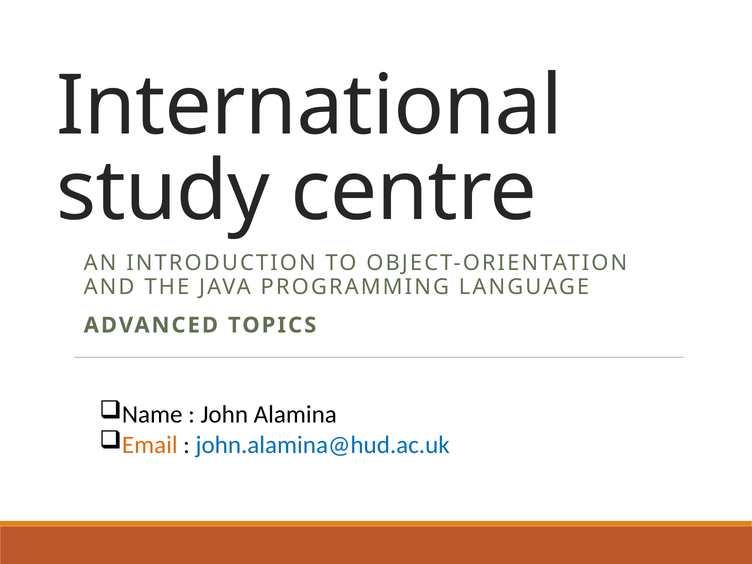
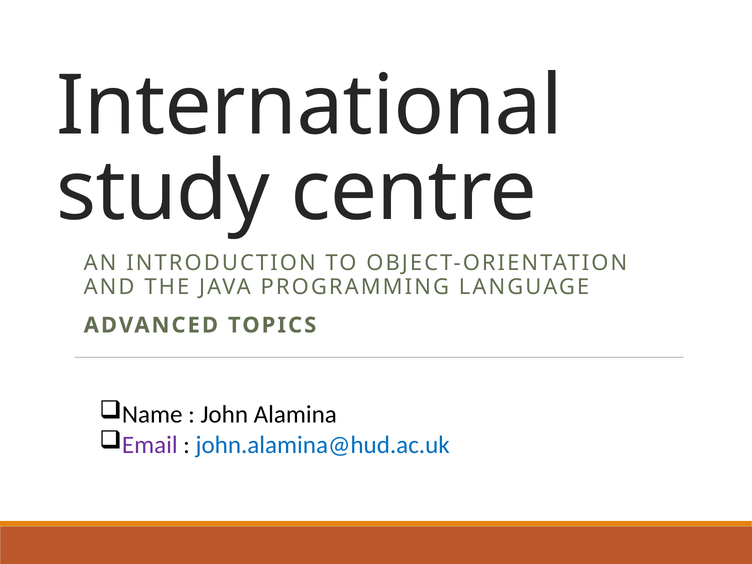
Email colour: orange -> purple
